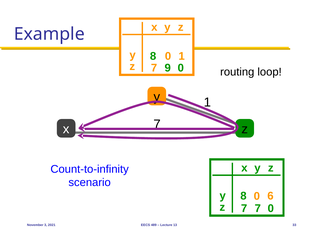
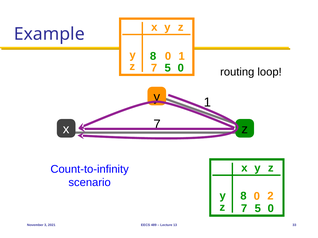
9 at (168, 68): 9 -> 5
6: 6 -> 2
7 at (258, 209): 7 -> 5
